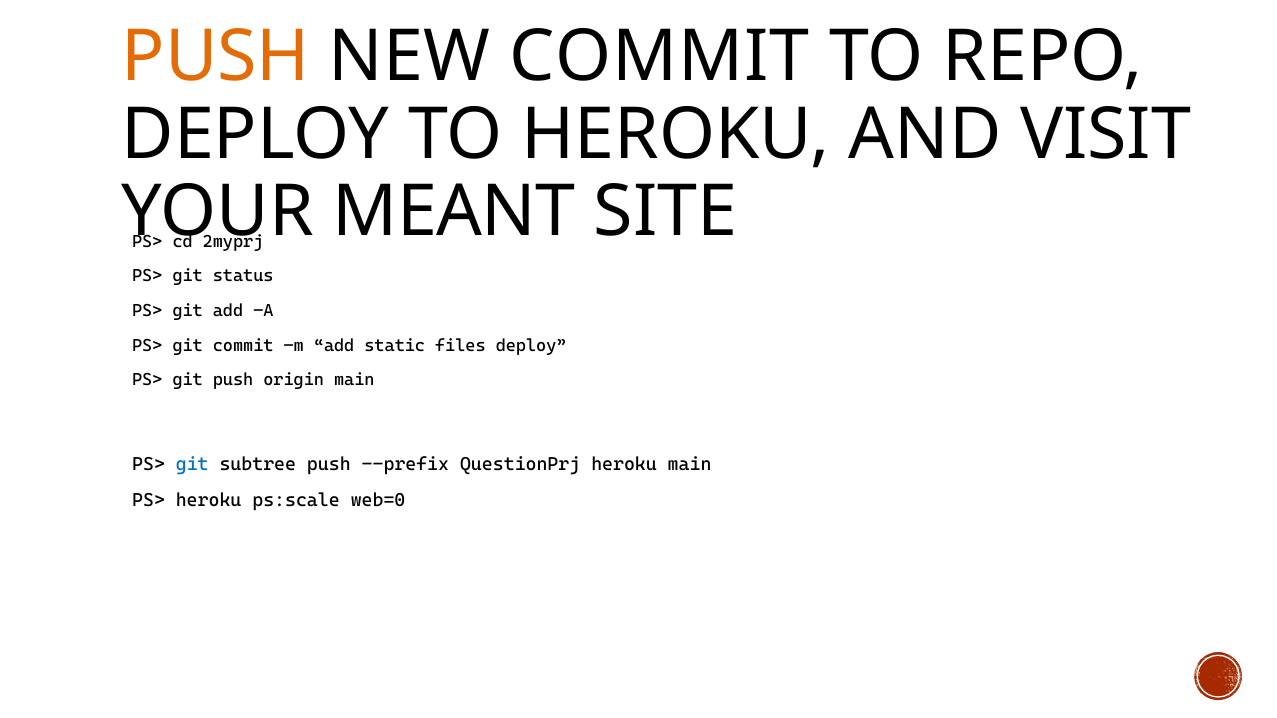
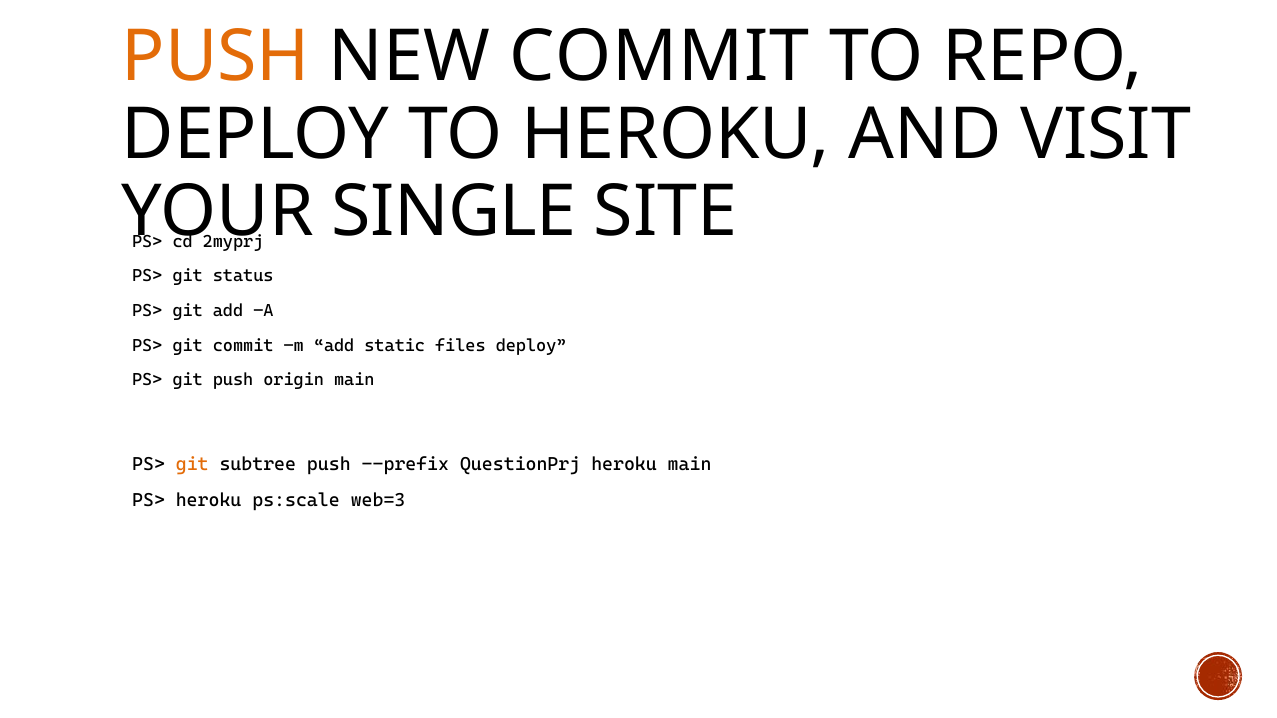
MEANT: MEANT -> SINGLE
git at (192, 465) colour: blue -> orange
web=0: web=0 -> web=3
